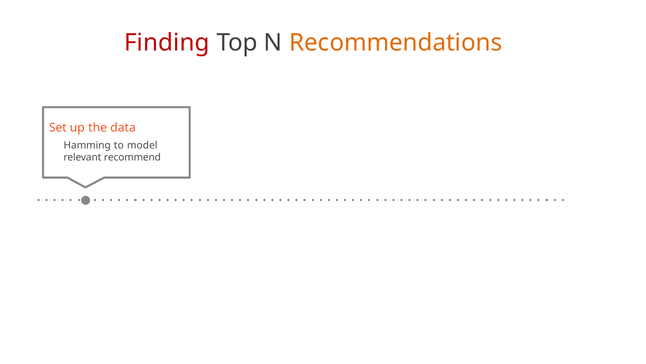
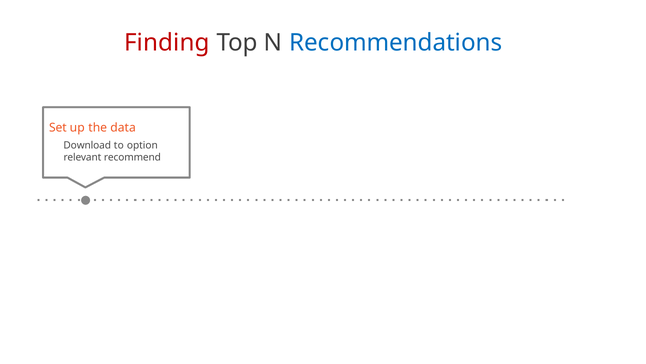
Recommendations colour: orange -> blue
Hamming: Hamming -> Download
model: model -> option
